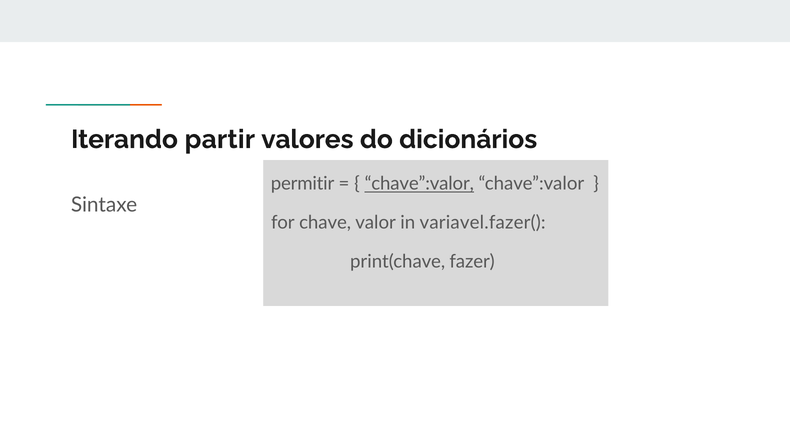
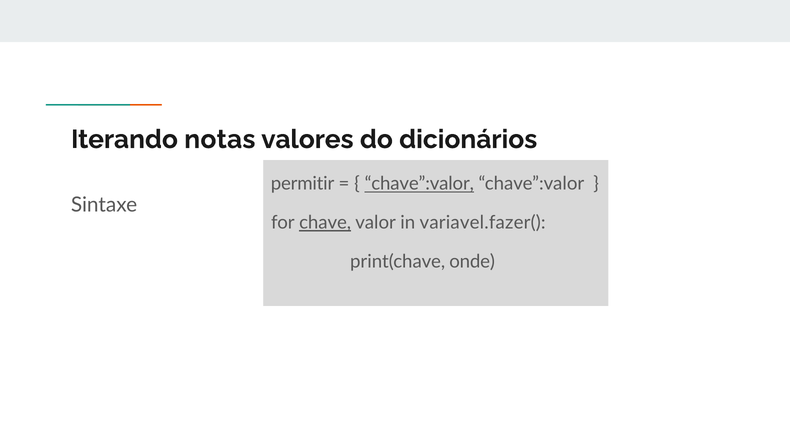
partir: partir -> notas
chave underline: none -> present
fazer: fazer -> onde
